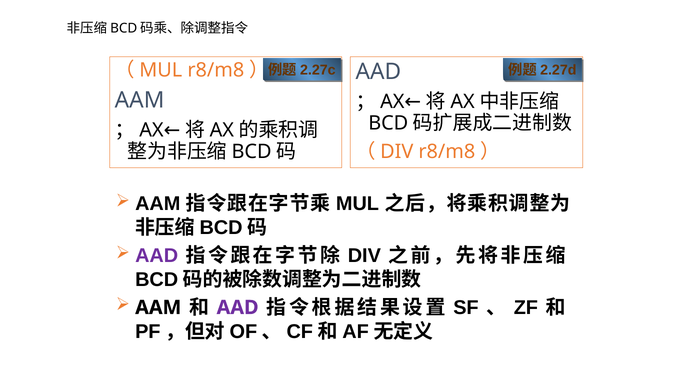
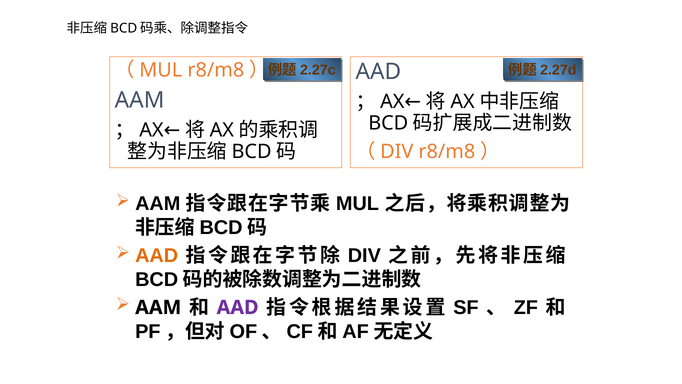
AAD at (157, 255) colour: purple -> orange
